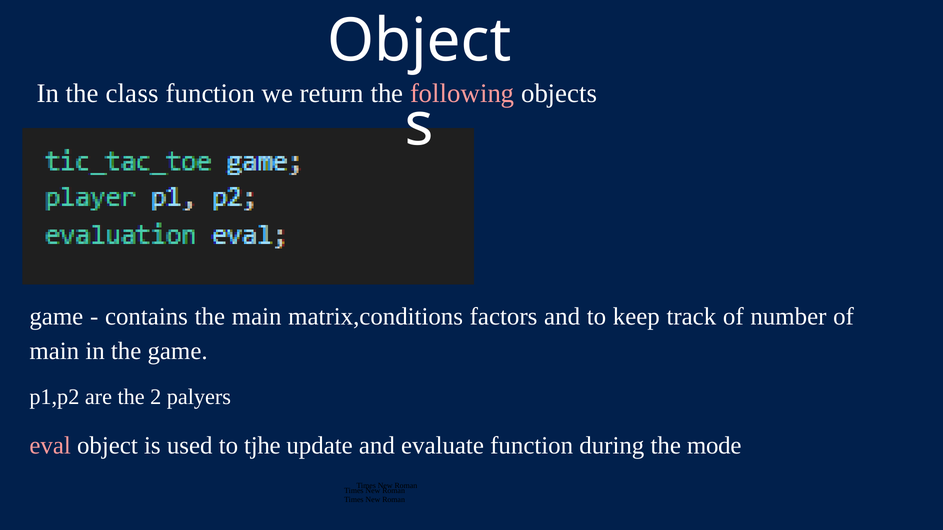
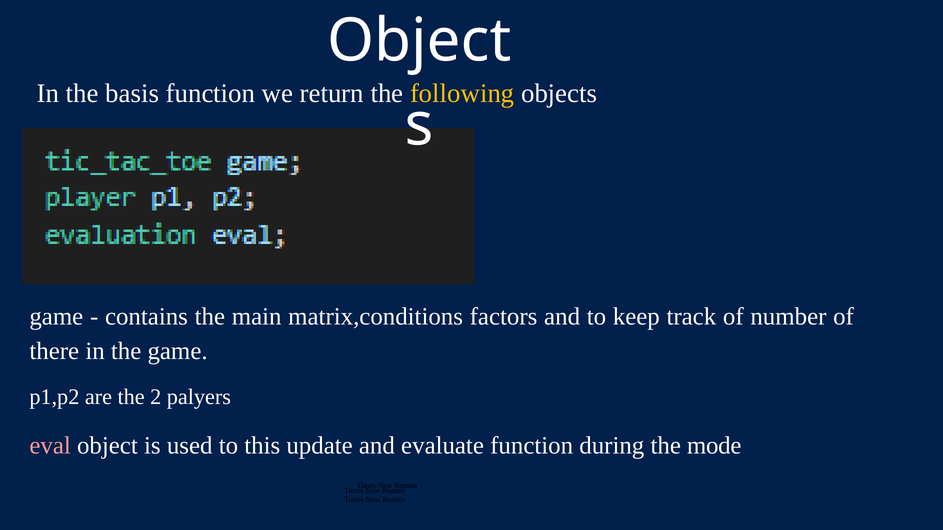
class: class -> basis
following colour: pink -> yellow
main at (54, 351): main -> there
tjhe: tjhe -> this
